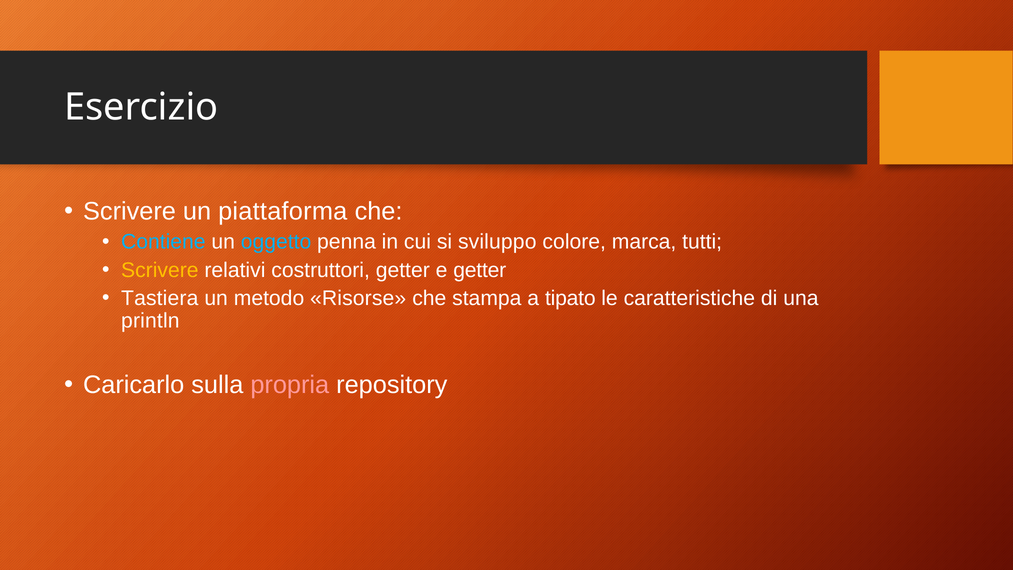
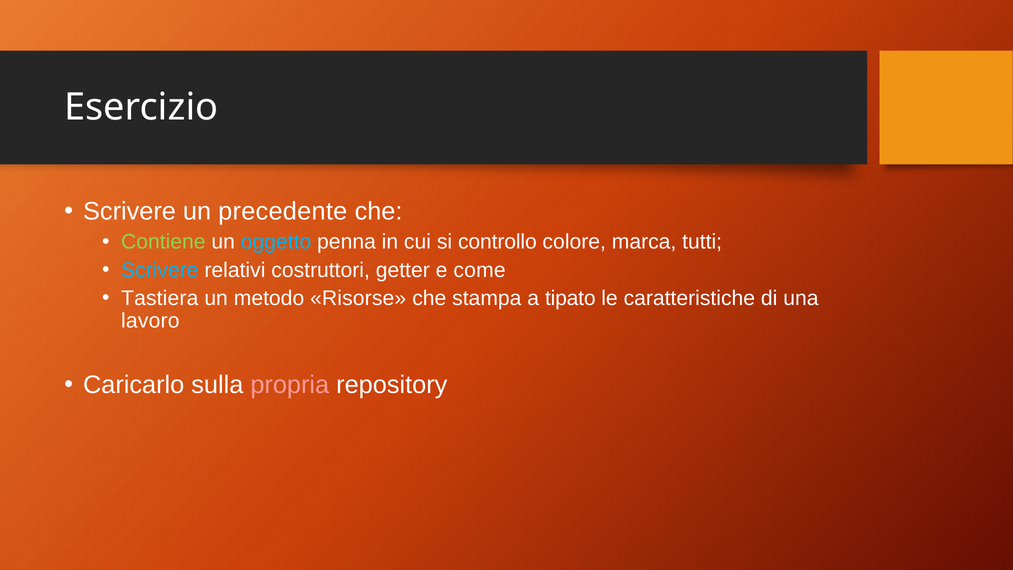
piattaforma: piattaforma -> precedente
Contiene colour: light blue -> light green
sviluppo: sviluppo -> controllo
Scrivere at (160, 270) colour: yellow -> light blue
e getter: getter -> come
println: println -> lavoro
